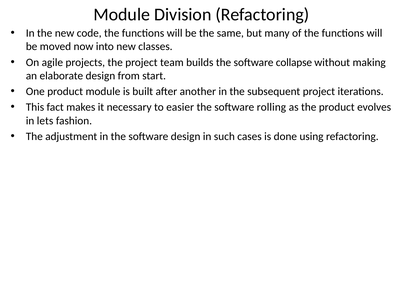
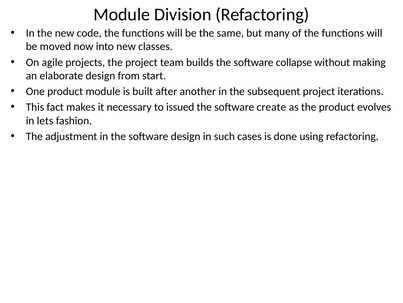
easier: easier -> issued
rolling: rolling -> create
